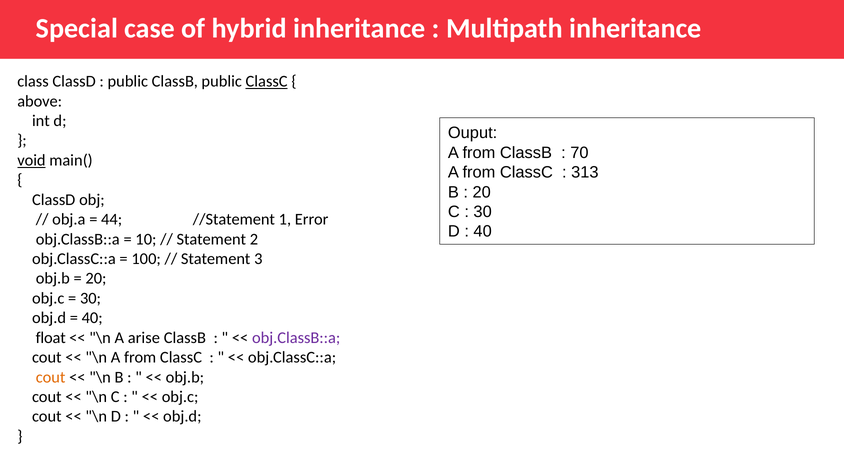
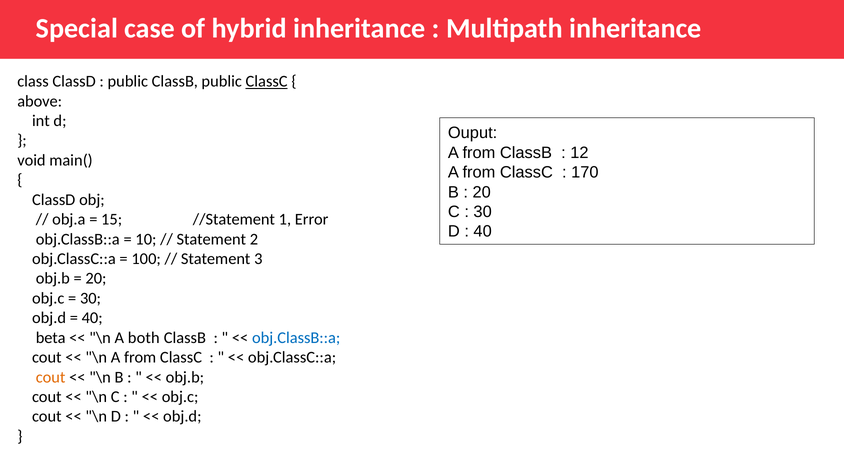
70: 70 -> 12
void underline: present -> none
313: 313 -> 170
44: 44 -> 15
float: float -> beta
arise: arise -> both
obj.ClassB::a at (296, 338) colour: purple -> blue
